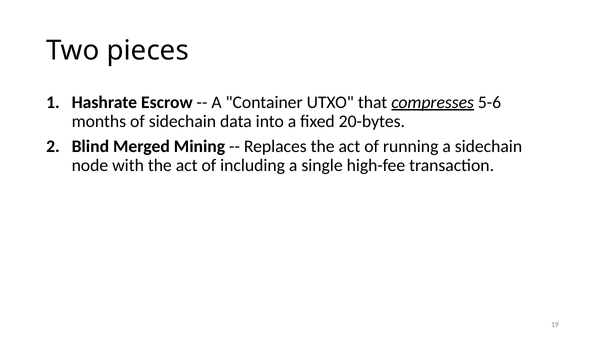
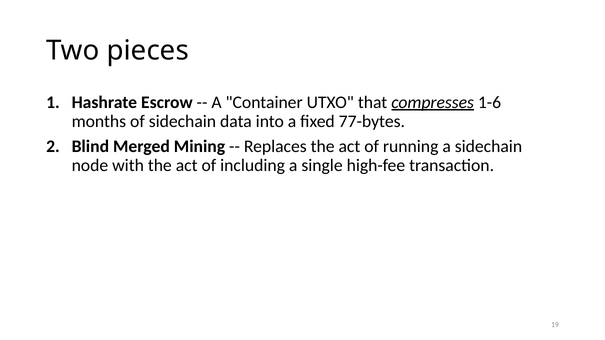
5-6: 5-6 -> 1-6
20-bytes: 20-bytes -> 77-bytes
